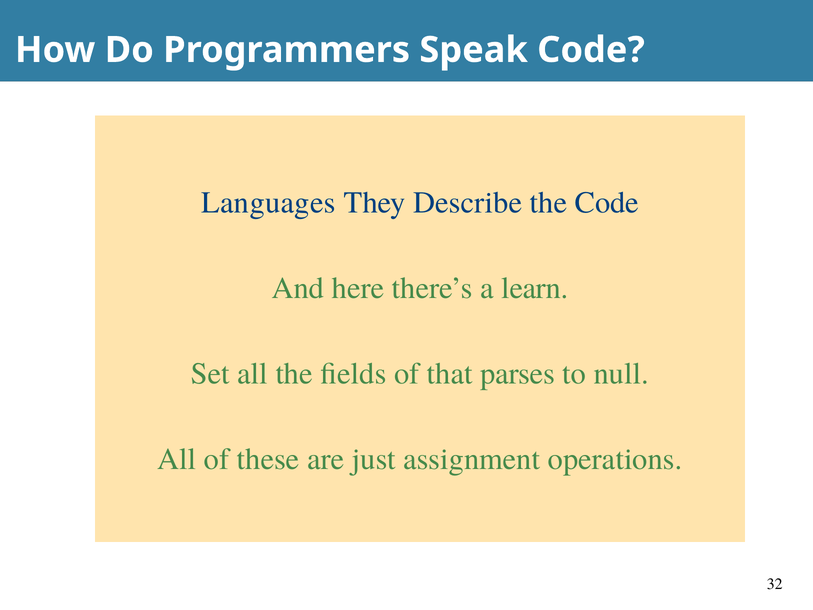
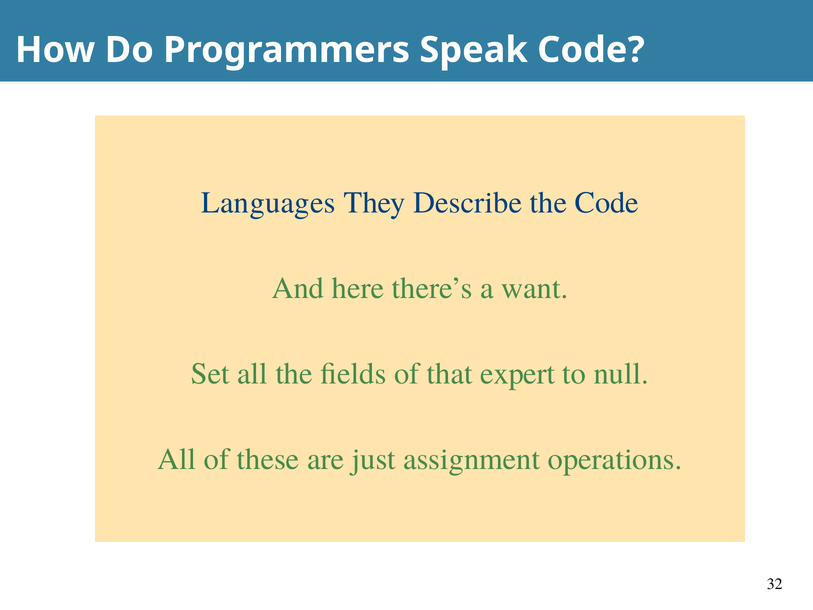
learn: learn -> want
parses: parses -> expert
